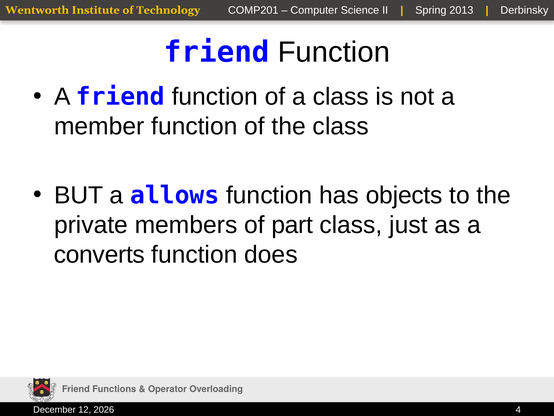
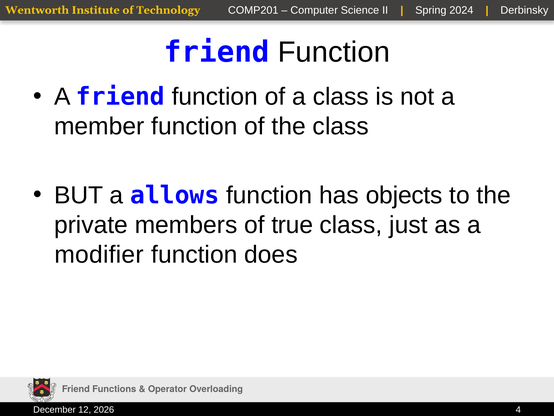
2013: 2013 -> 2024
part: part -> true
converts: converts -> modifier
